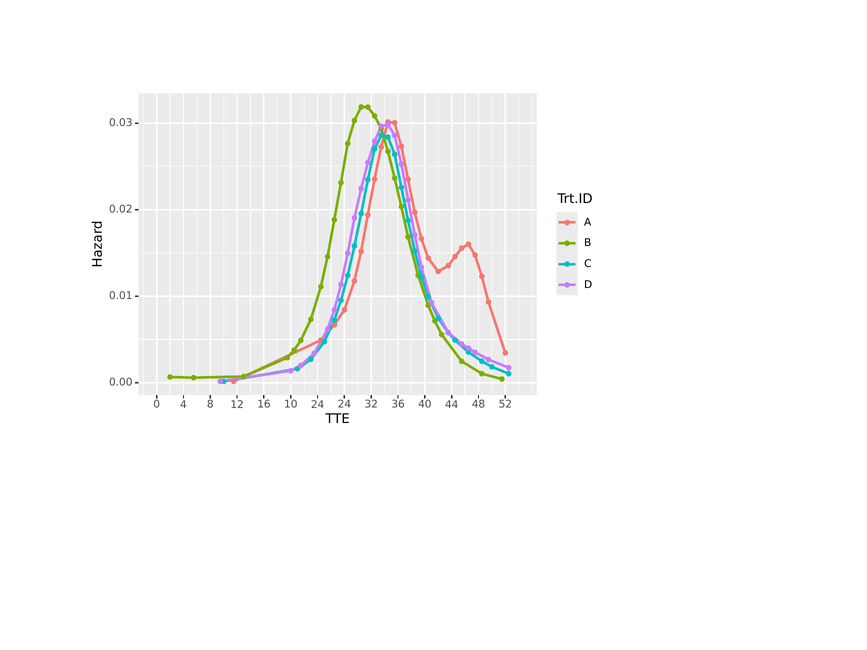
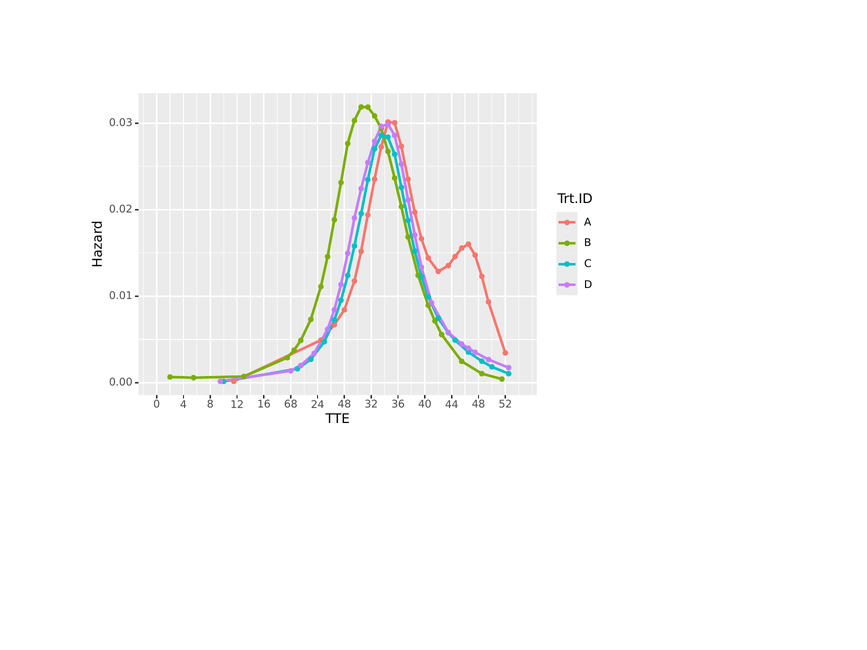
10: 10 -> 68
24 24: 24 -> 48
